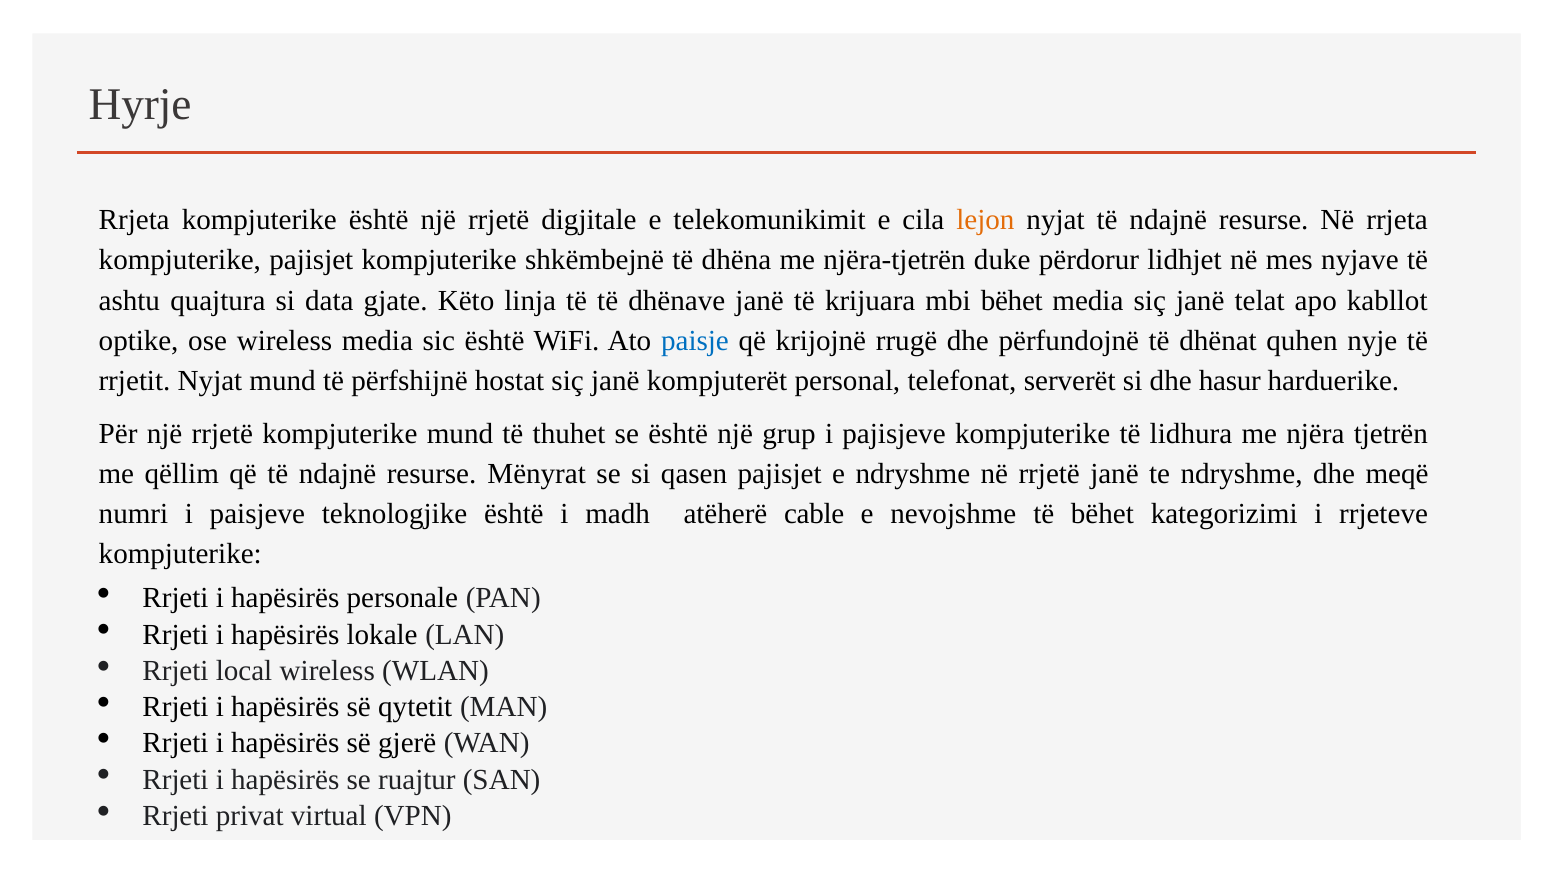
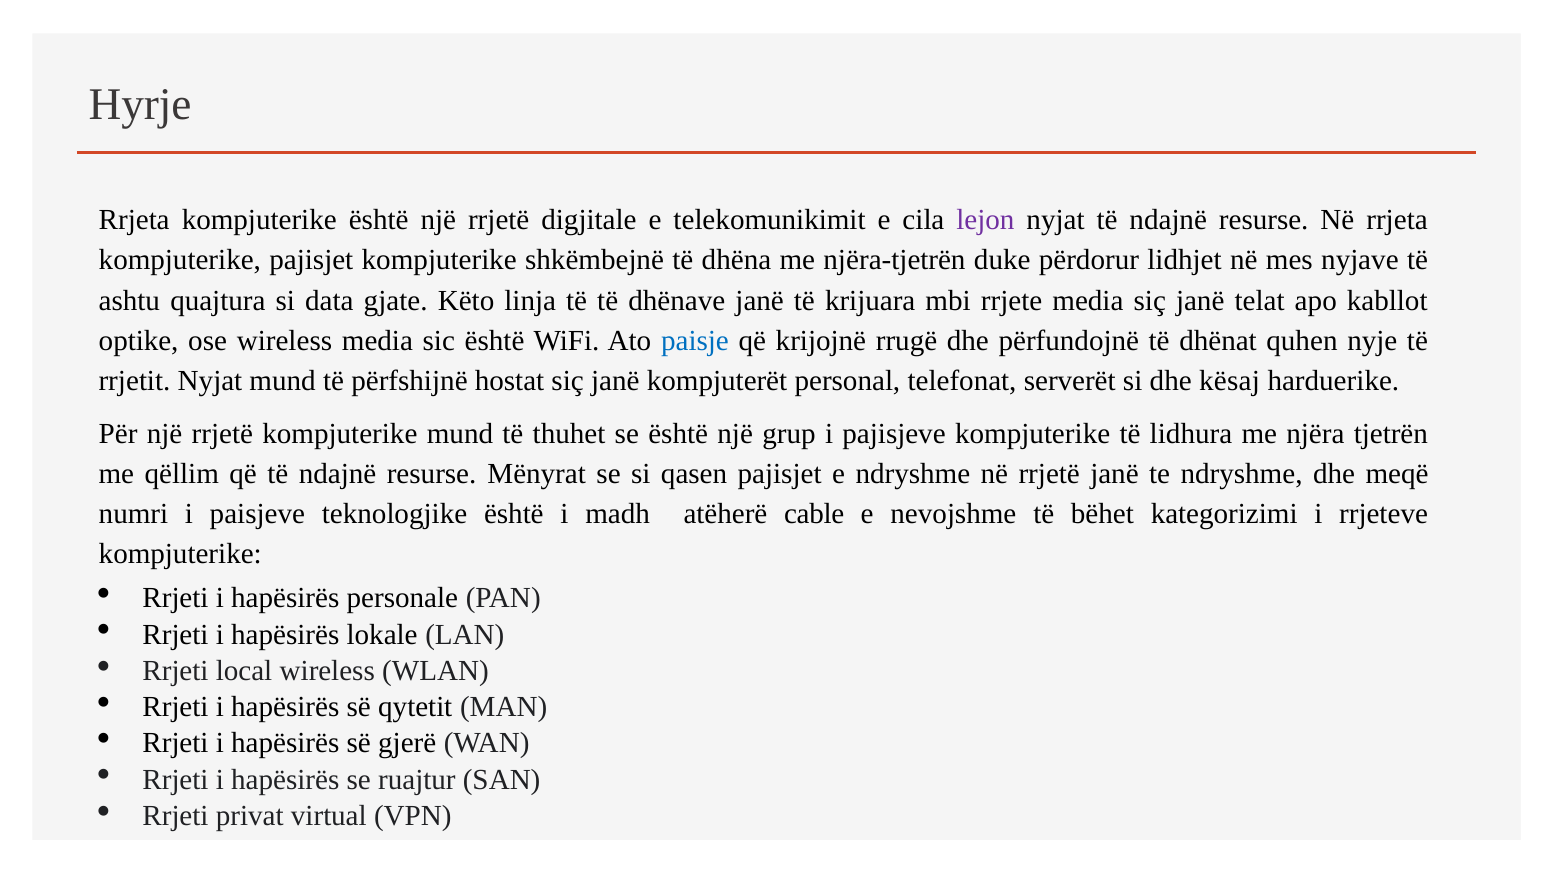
lejon colour: orange -> purple
mbi bëhet: bëhet -> rrjete
hasur: hasur -> kësaj
